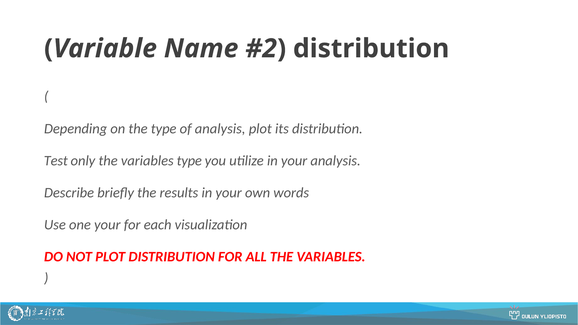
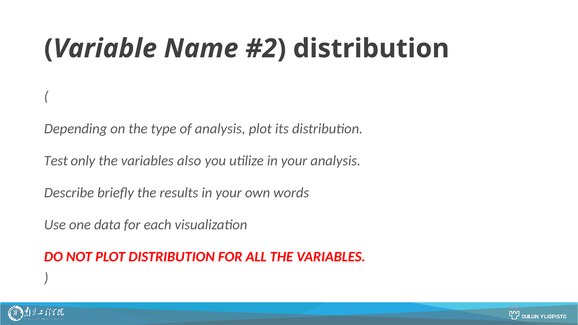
variables type: type -> also
one your: your -> data
